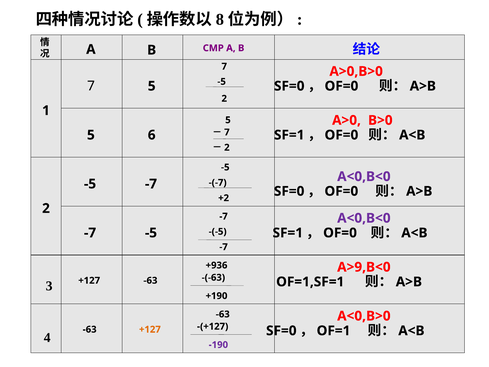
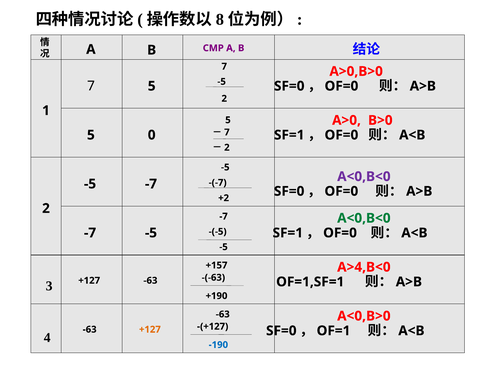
6: 6 -> 0
A<0,B<0 at (364, 218) colour: purple -> green
-7 at (223, 247): -7 -> -5
+936: +936 -> +157
A>9,B<0: A>9,B<0 -> A>4,B<0
-190 colour: purple -> blue
